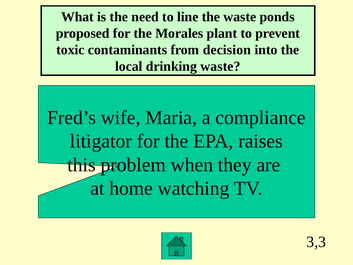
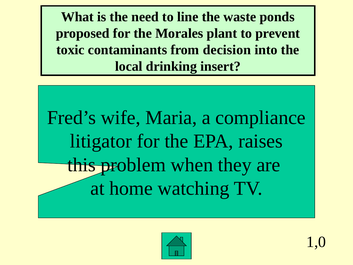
drinking waste: waste -> insert
3,3: 3,3 -> 1,0
